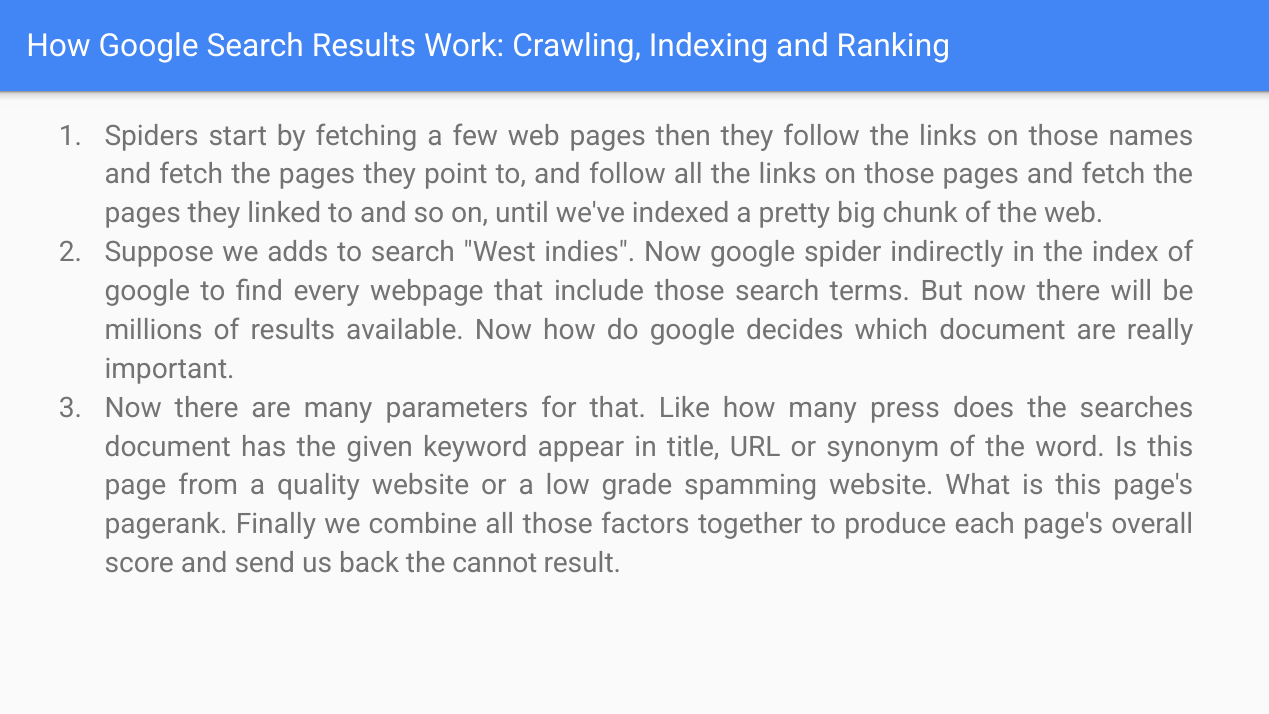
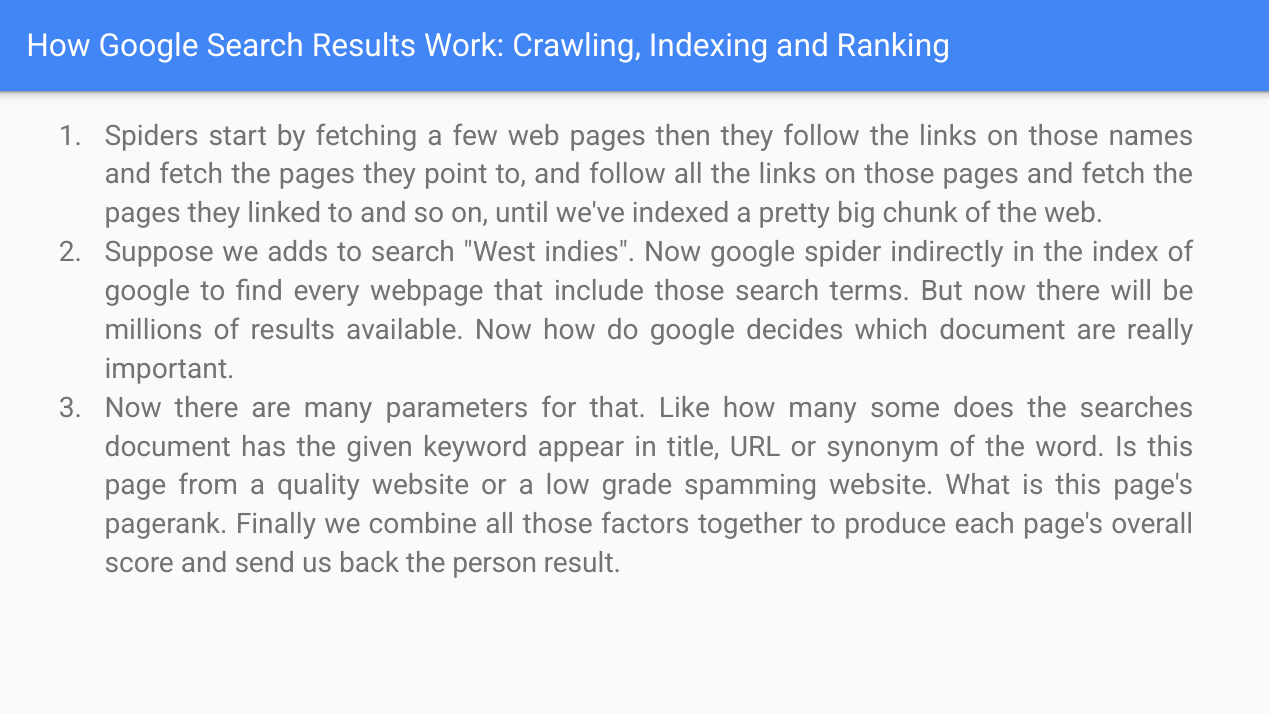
press: press -> some
cannot: cannot -> person
